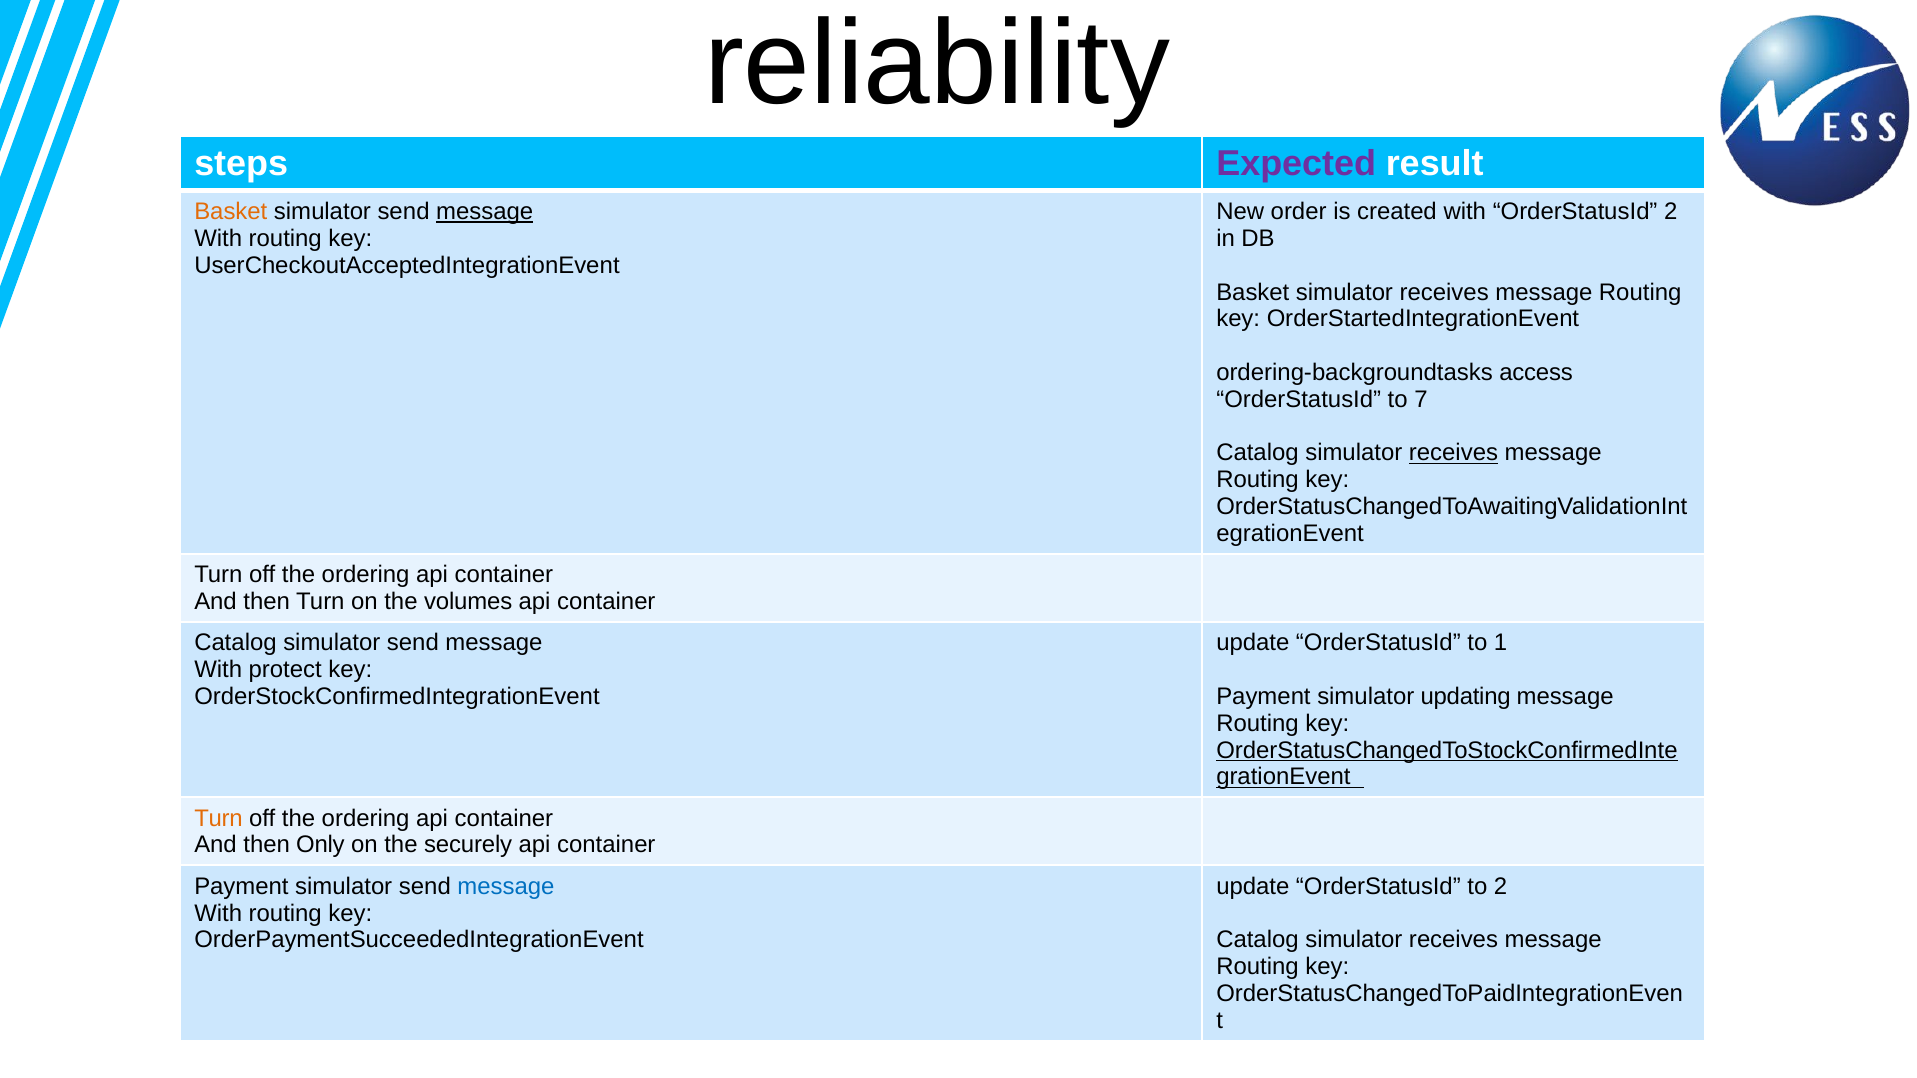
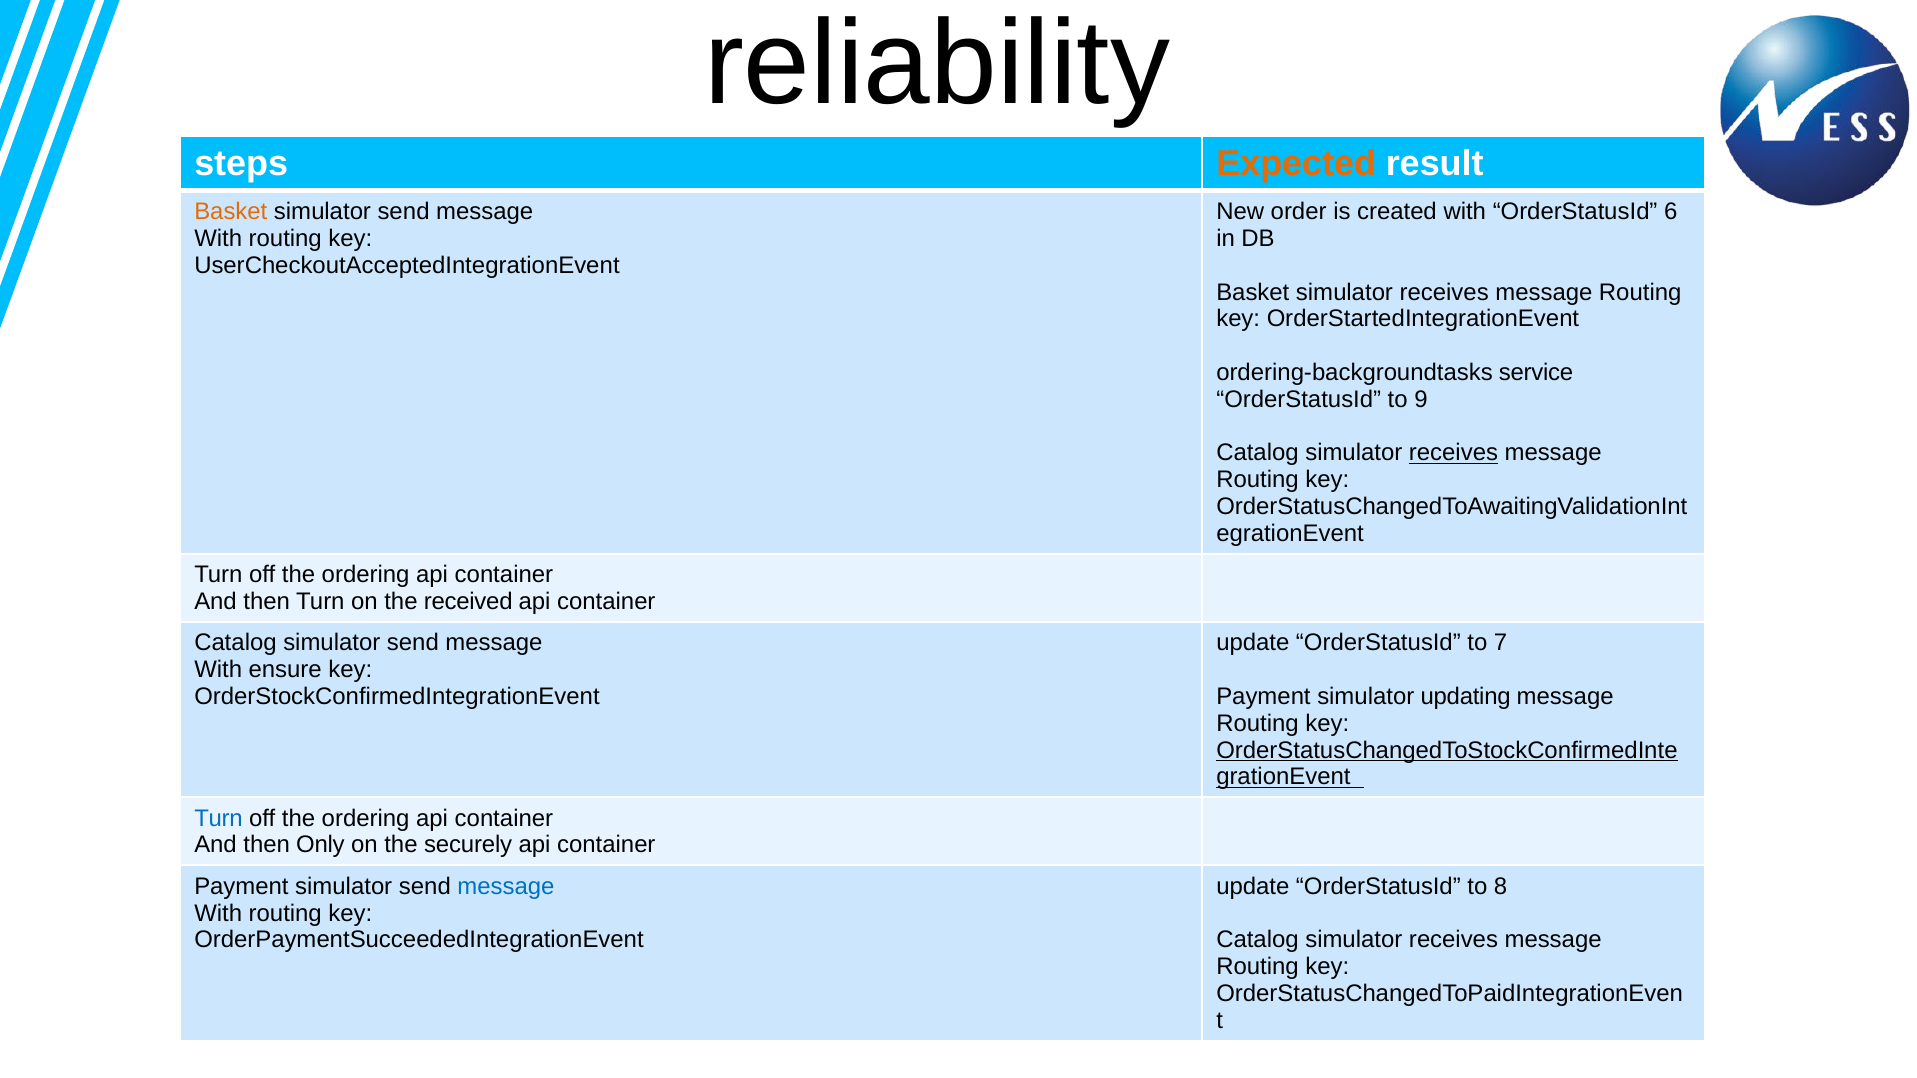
Expected colour: purple -> orange
message at (485, 212) underline: present -> none
OrderStatusId 2: 2 -> 6
access: access -> service
7: 7 -> 9
volumes: volumes -> received
1: 1 -> 7
protect: protect -> ensure
Turn at (219, 818) colour: orange -> blue
to 2: 2 -> 8
